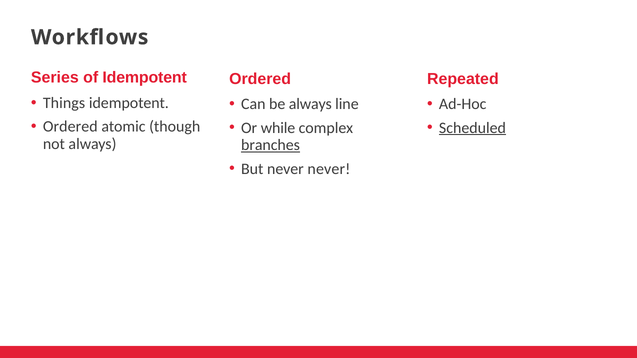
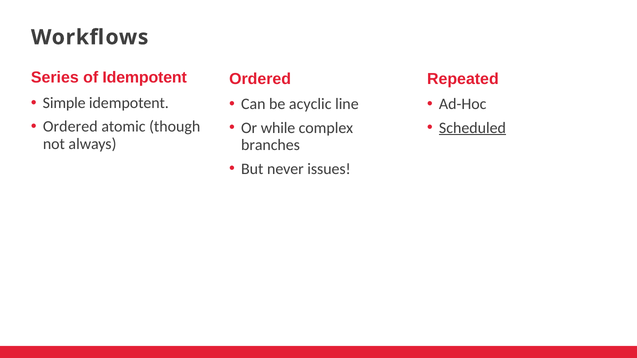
Things: Things -> Simple
be always: always -> acyclic
branches underline: present -> none
never never: never -> issues
